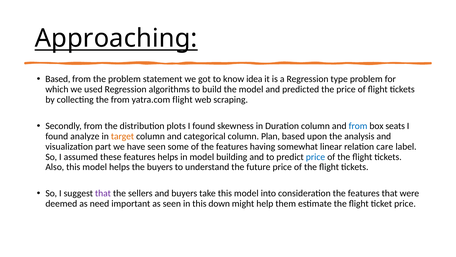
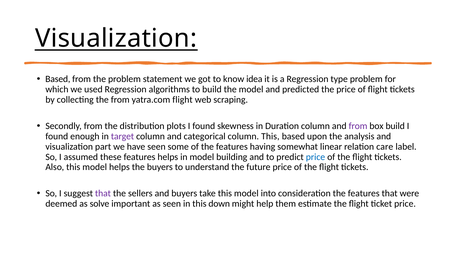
Approaching at (116, 38): Approaching -> Visualization
from at (358, 126) colour: blue -> purple
box seats: seats -> build
analyze: analyze -> enough
target colour: orange -> purple
column Plan: Plan -> This
need: need -> solve
